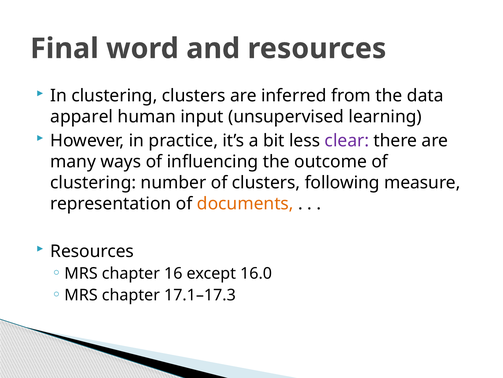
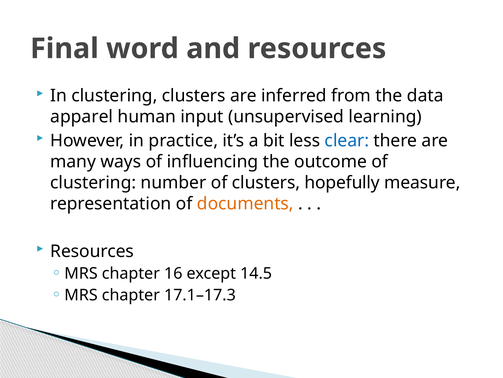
clear colour: purple -> blue
following: following -> hopefully
16.0: 16.0 -> 14.5
